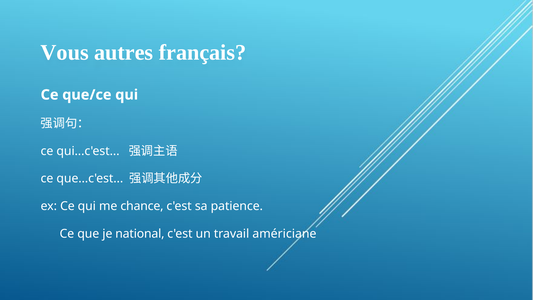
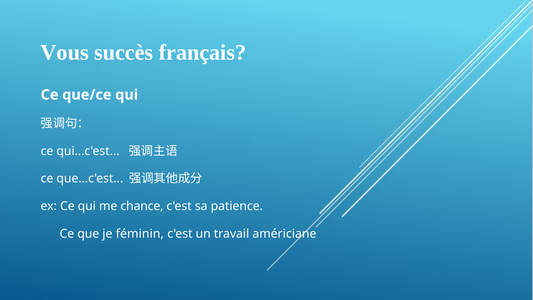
autres: autres -> succès
national: national -> féminin
